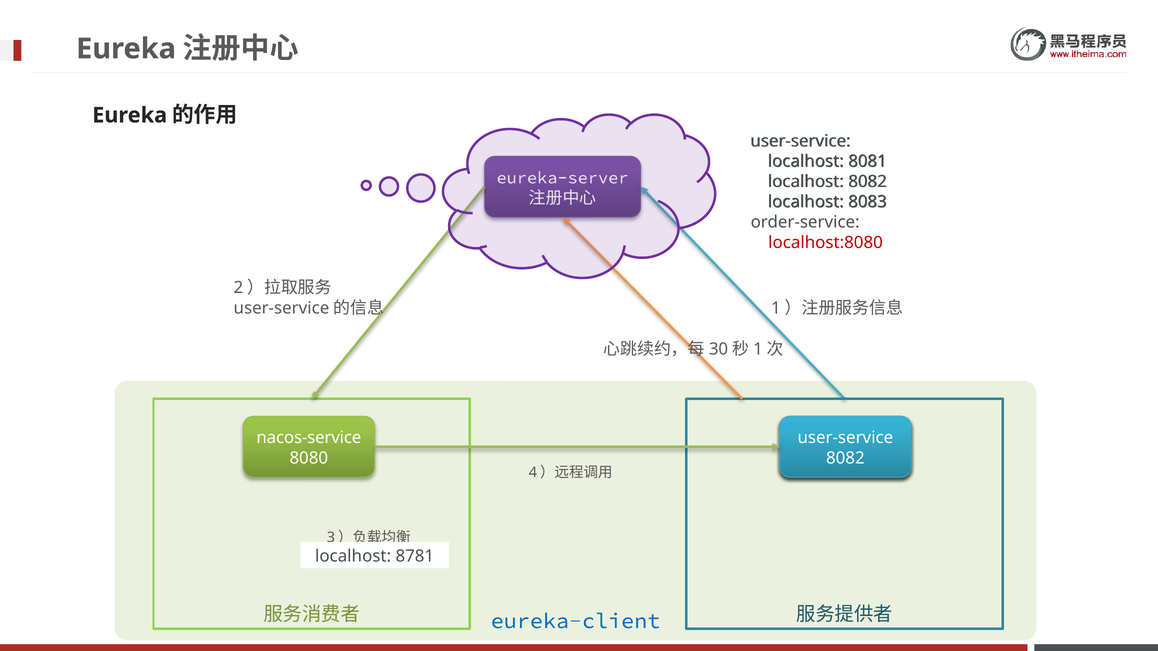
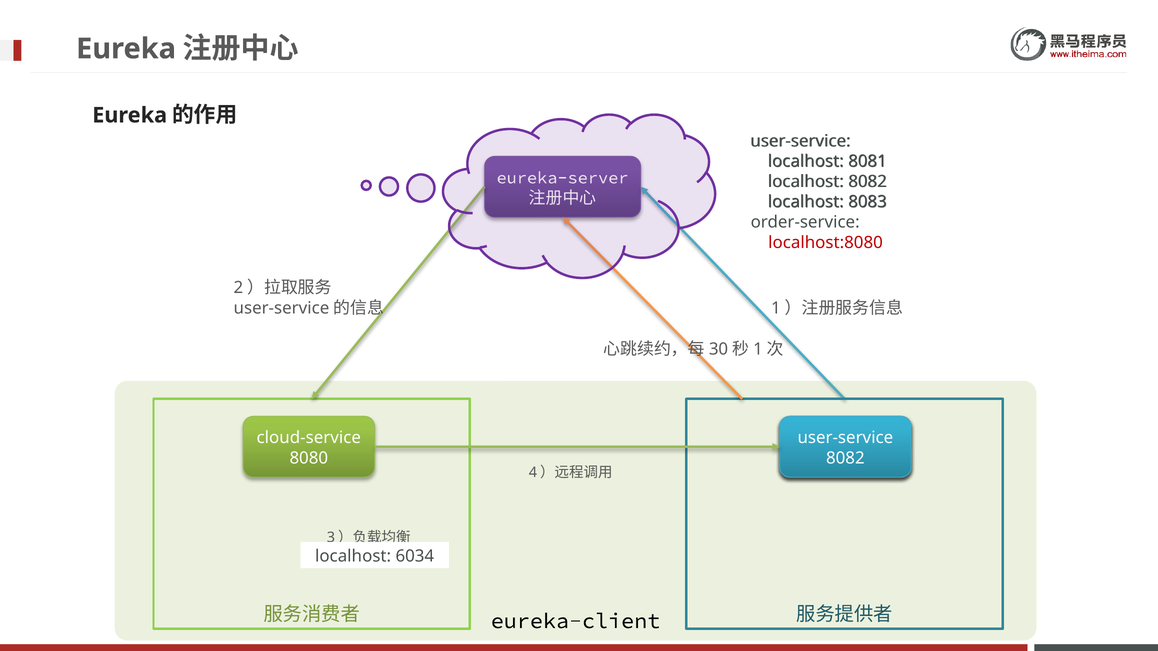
nacos-service: nacos-service -> cloud-service
8781: 8781 -> 6034
eureka-client colour: blue -> black
